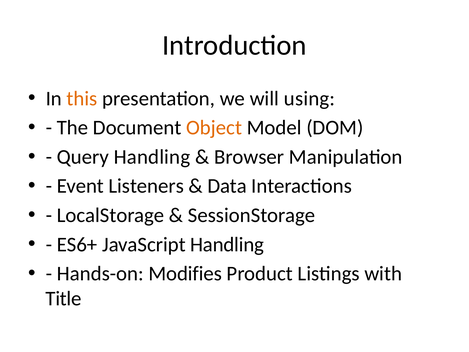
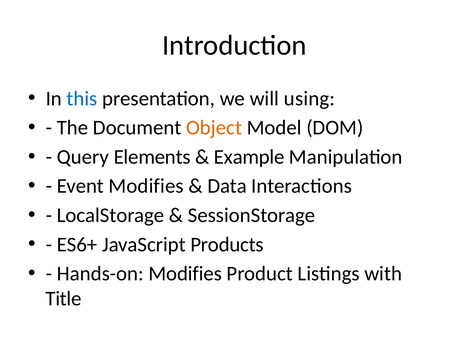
this colour: orange -> blue
Query Handling: Handling -> Elements
Browser: Browser -> Example
Event Listeners: Listeners -> Modifies
JavaScript Handling: Handling -> Products
